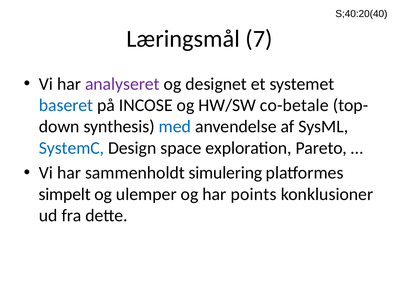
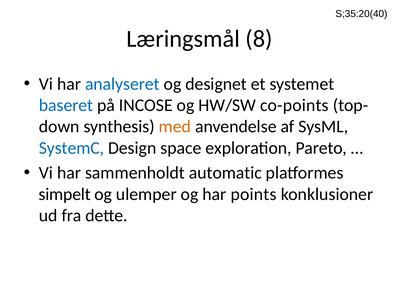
S;40:20(40: S;40:20(40 -> S;35:20(40
7: 7 -> 8
analyseret colour: purple -> blue
co-betale: co-betale -> co-points
med colour: blue -> orange
simulering: simulering -> automatic
